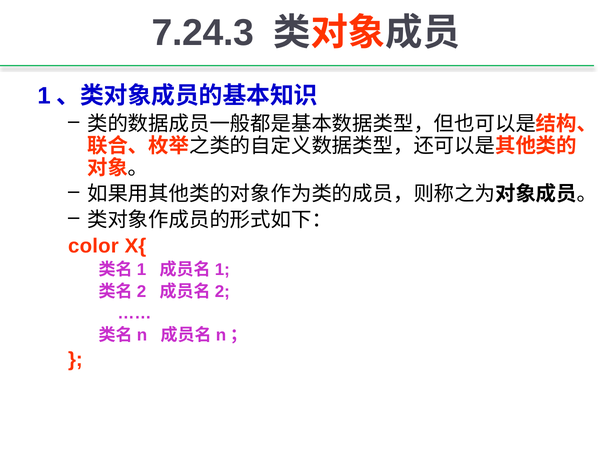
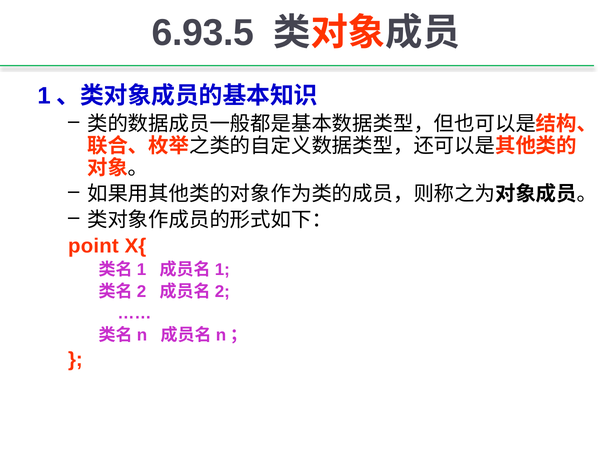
7.24.3: 7.24.3 -> 6.93.5
color: color -> point
